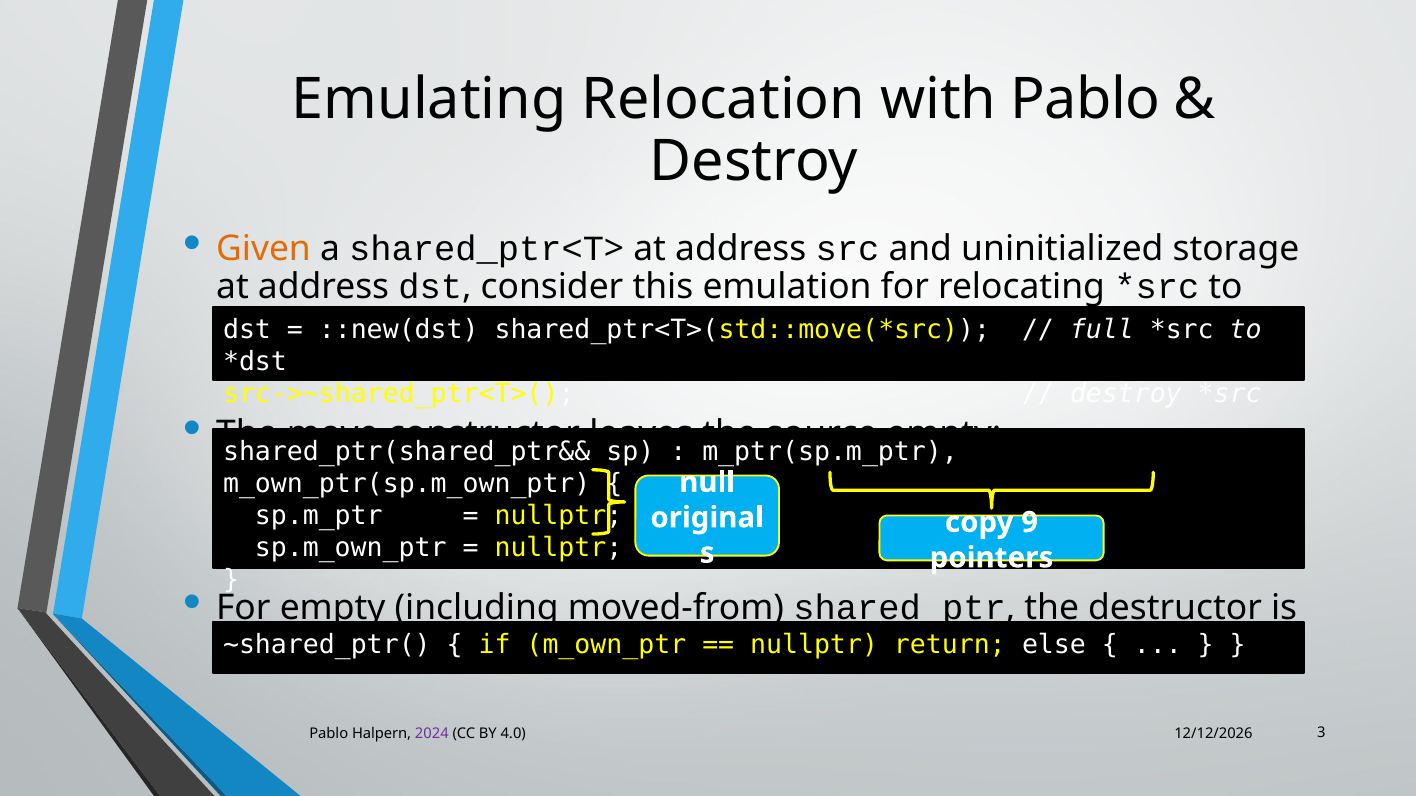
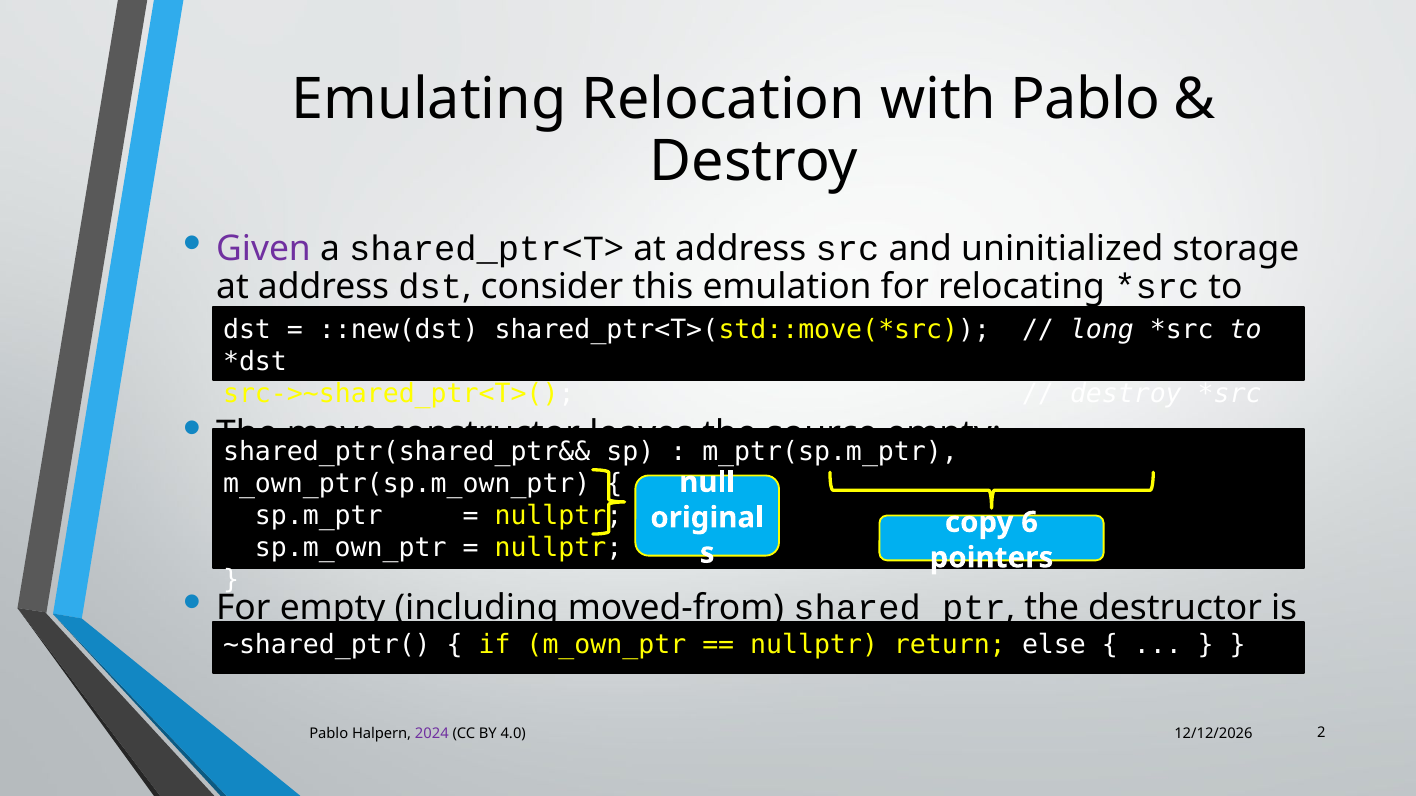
Given colour: orange -> purple
full: full -> long
9: 9 -> 6
3: 3 -> 2
